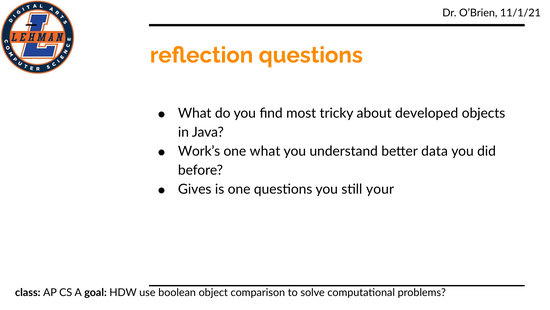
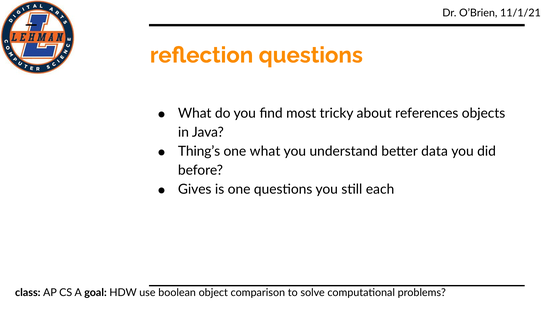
developed: developed -> references
Work’s: Work’s -> Thing’s
your: your -> each
